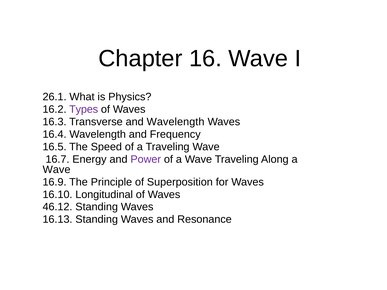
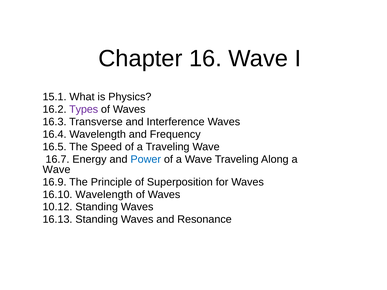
26.1: 26.1 -> 15.1
and Wavelength: Wavelength -> Interference
Power colour: purple -> blue
16.10 Longitudinal: Longitudinal -> Wavelength
46.12: 46.12 -> 10.12
